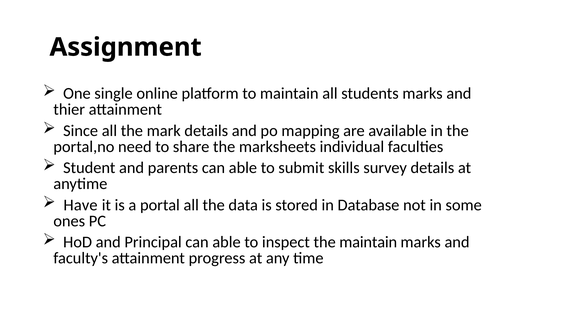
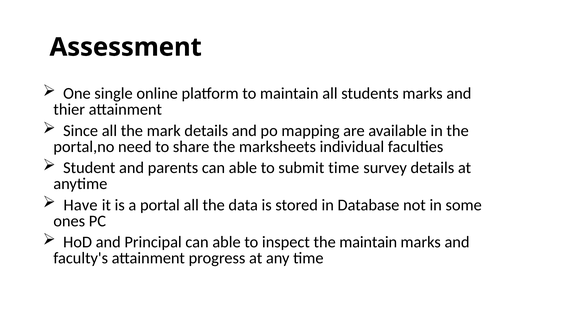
Assignment: Assignment -> Assessment
submit skills: skills -> time
